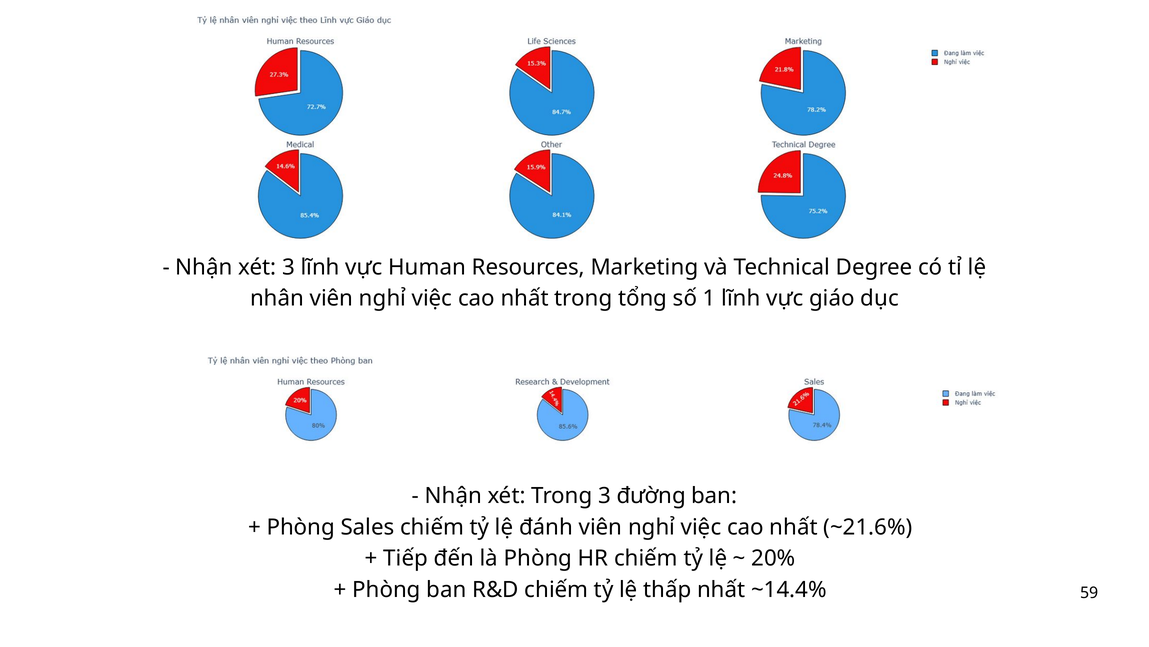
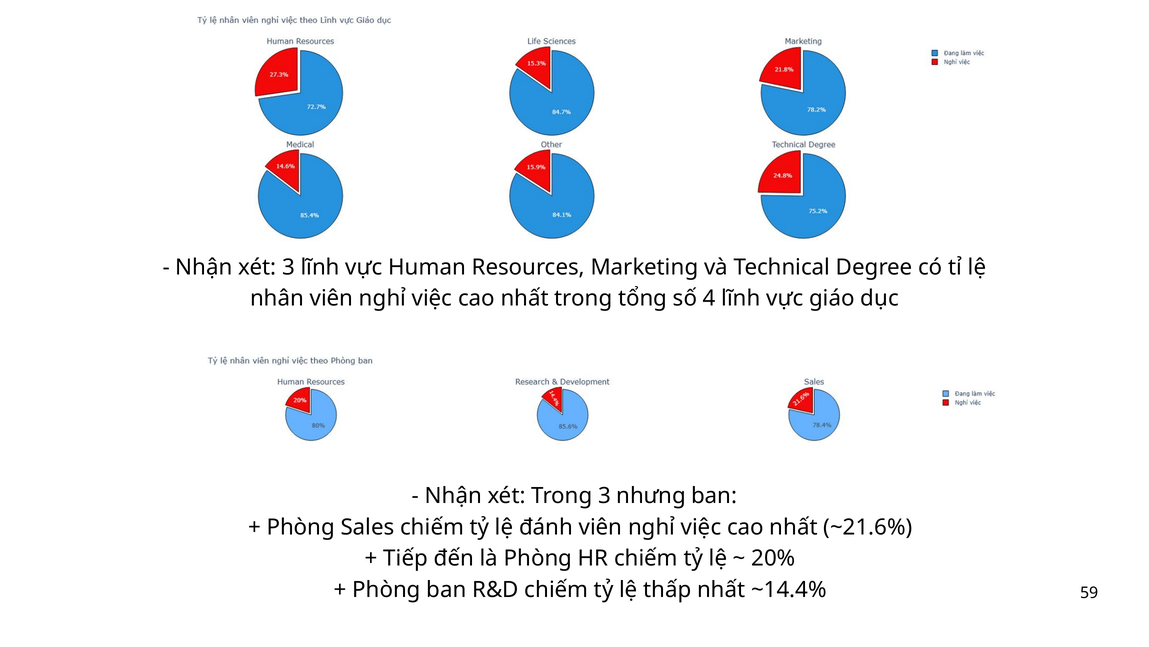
1: 1 -> 4
đường: đường -> nhưng
